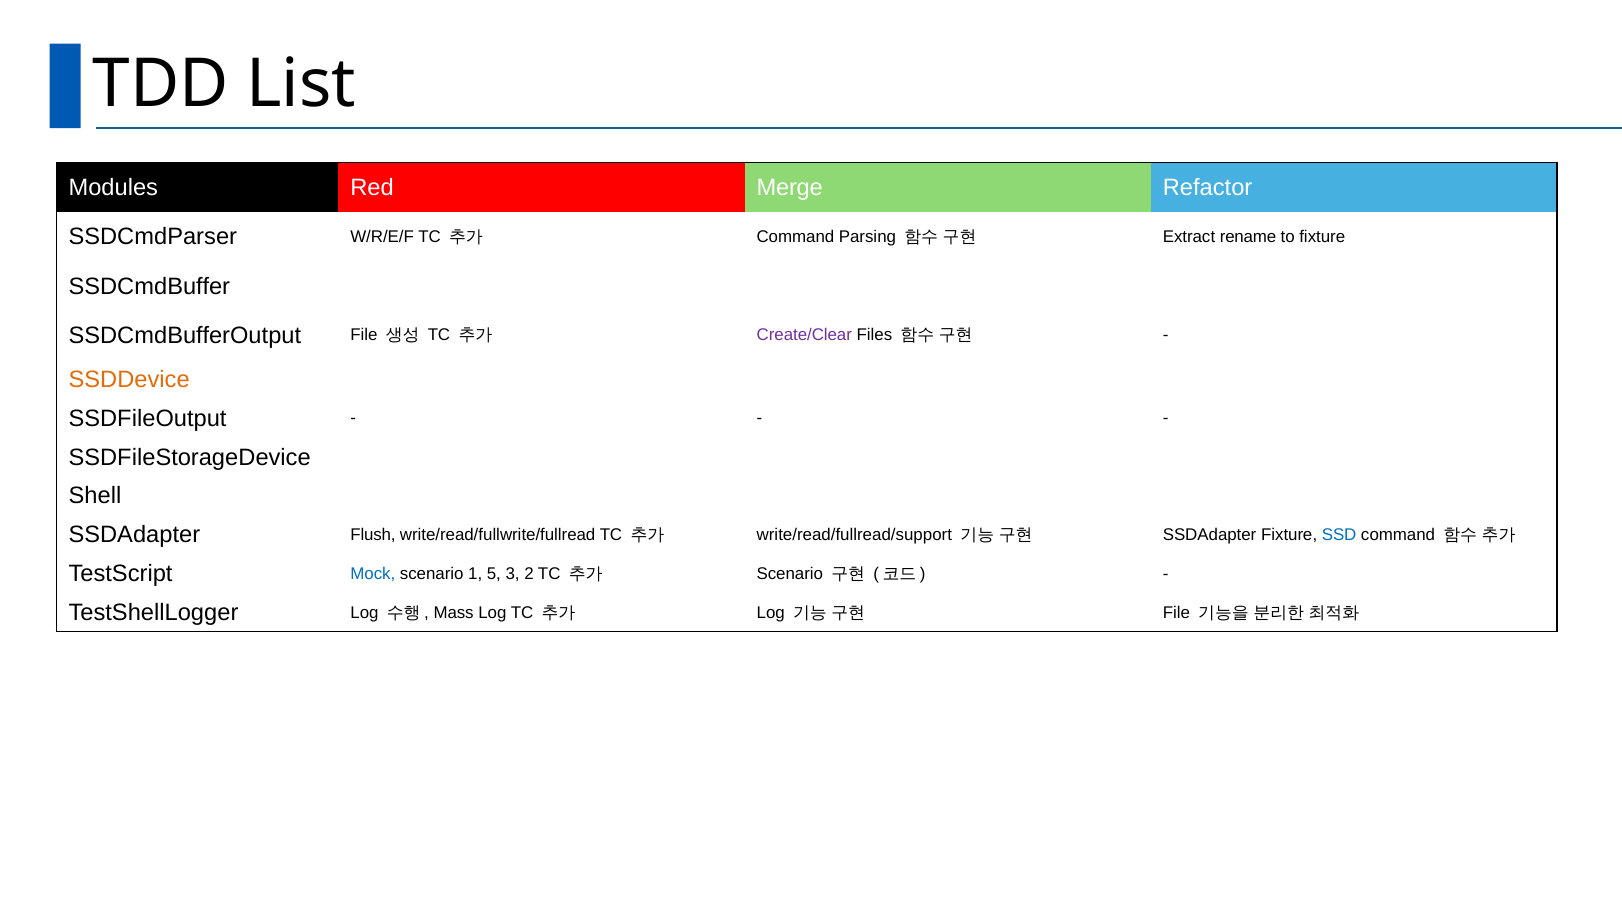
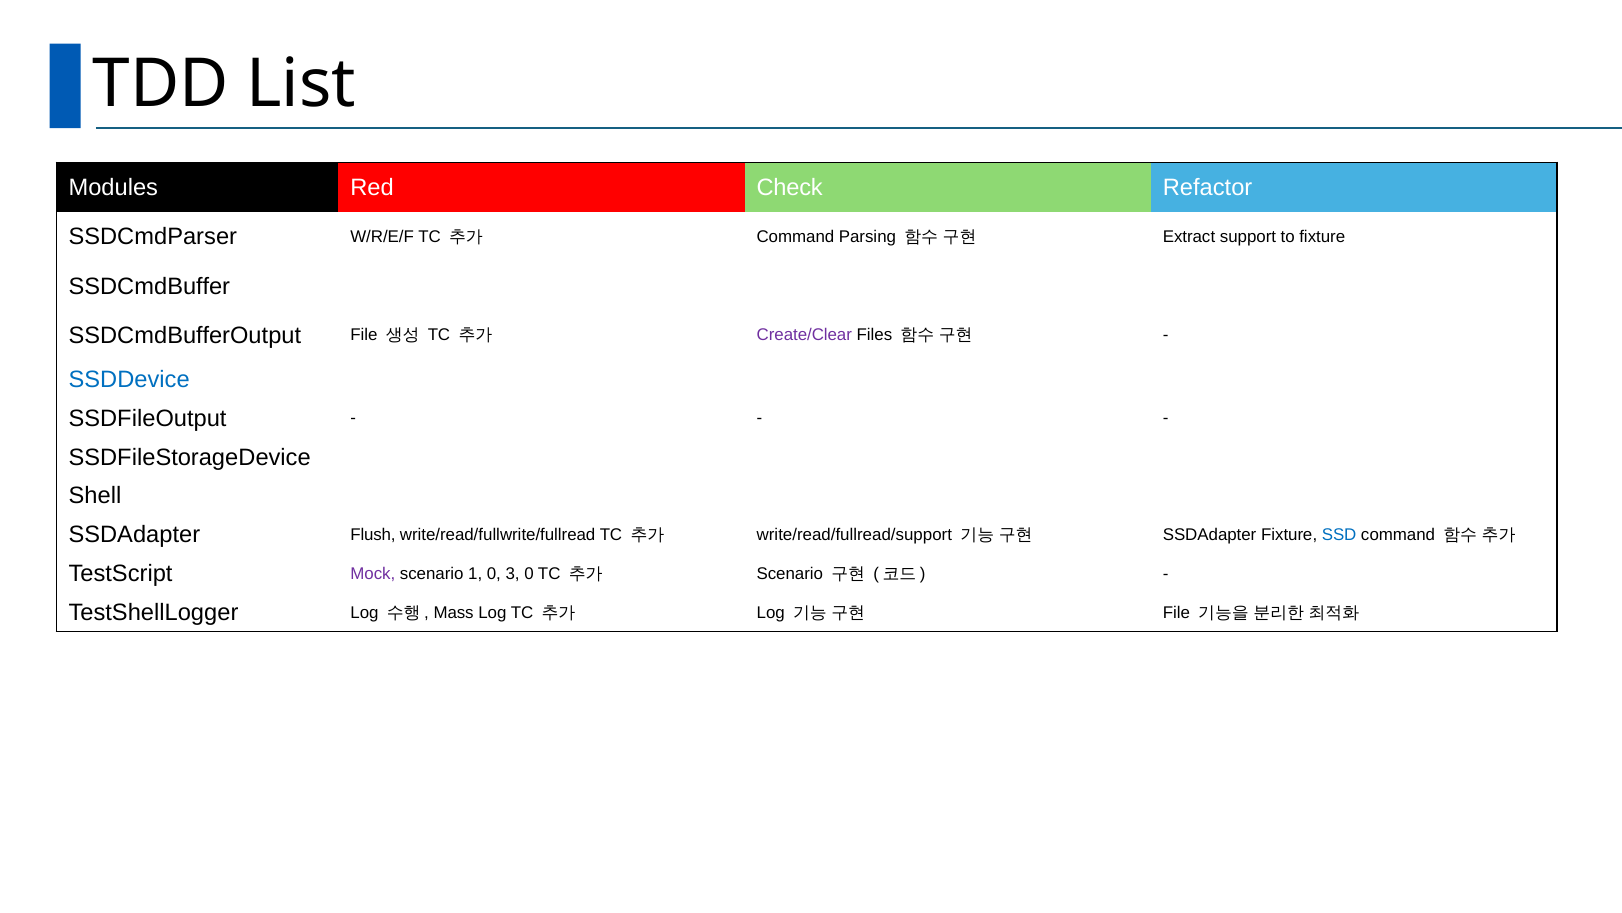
Merge: Merge -> Check
rename: rename -> support
SSDDevice colour: orange -> blue
Mock colour: blue -> purple
1 5: 5 -> 0
3 2: 2 -> 0
